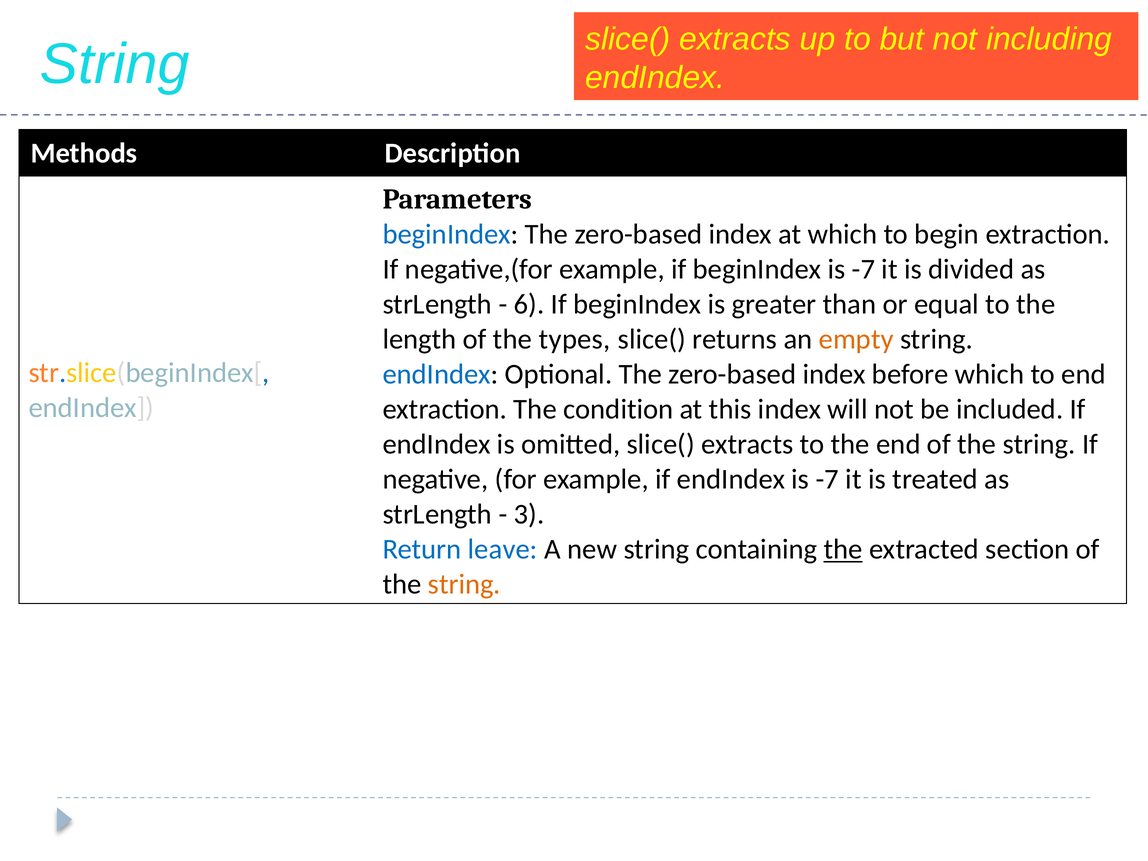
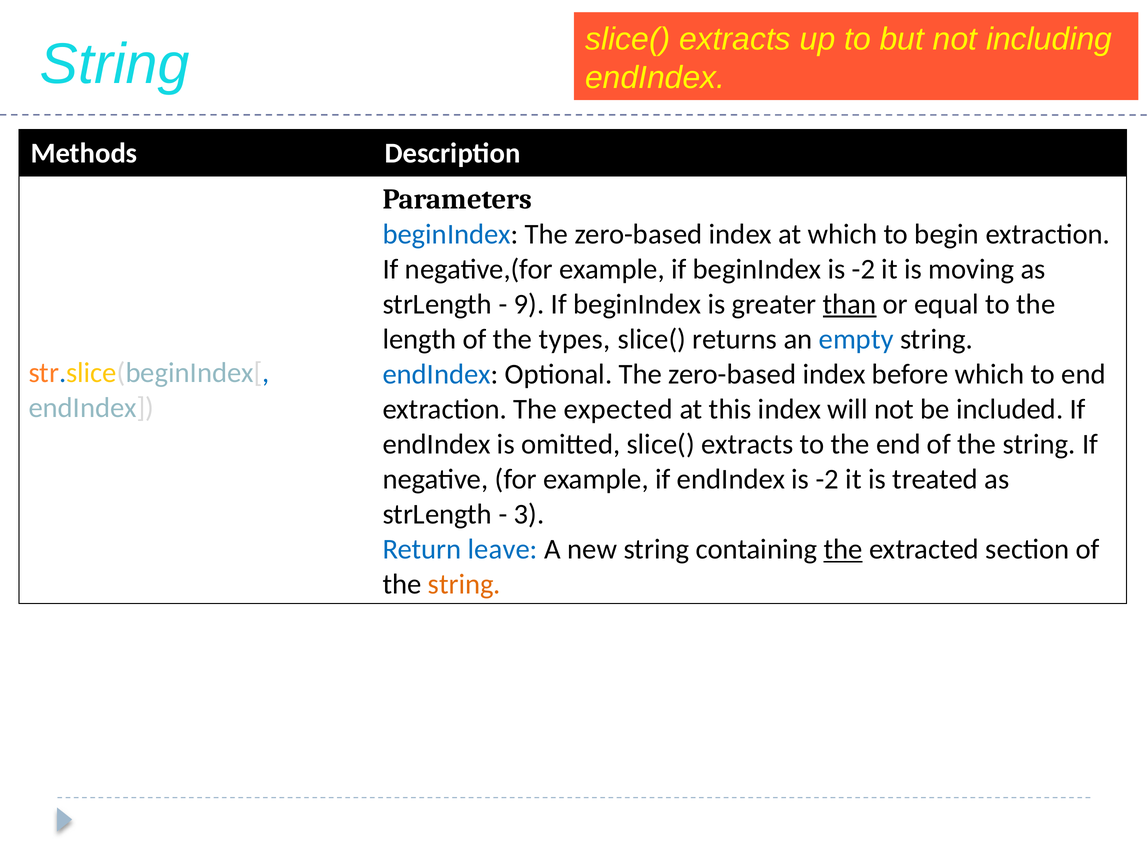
beginIndex is -7: -7 -> -2
divided: divided -> moving
6: 6 -> 9
than underline: none -> present
empty colour: orange -> blue
condition: condition -> expected
endIndex is -7: -7 -> -2
